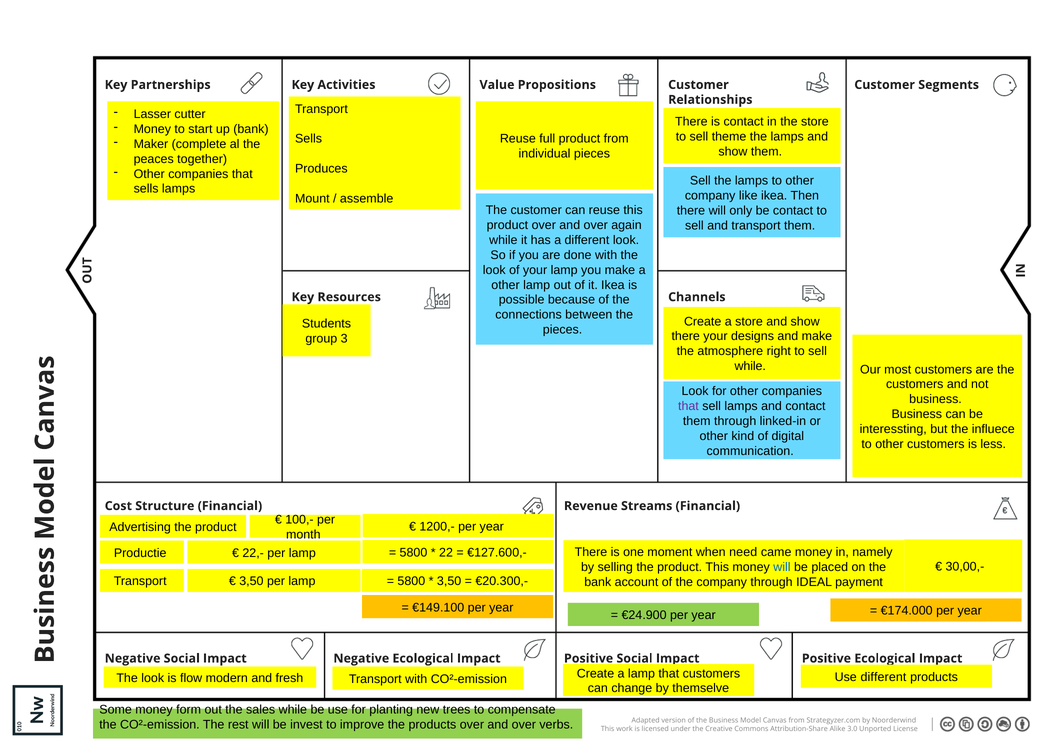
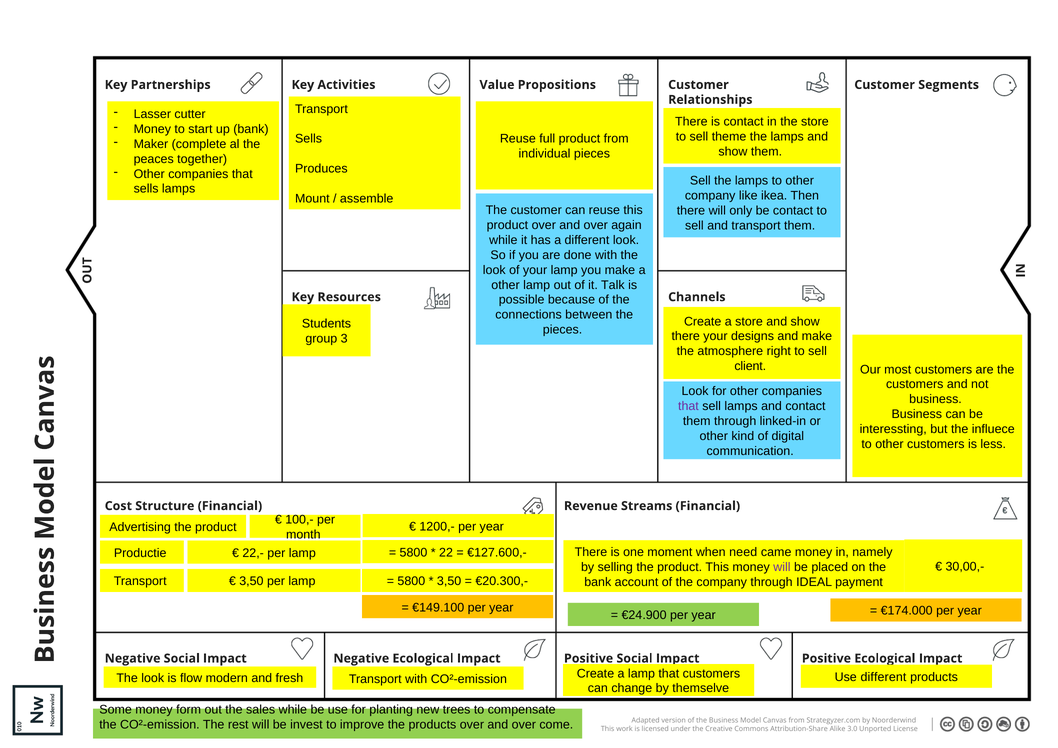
it Ikea: Ikea -> Talk
while at (750, 366): while -> client
will at (782, 567) colour: blue -> purple
verbs: verbs -> come
